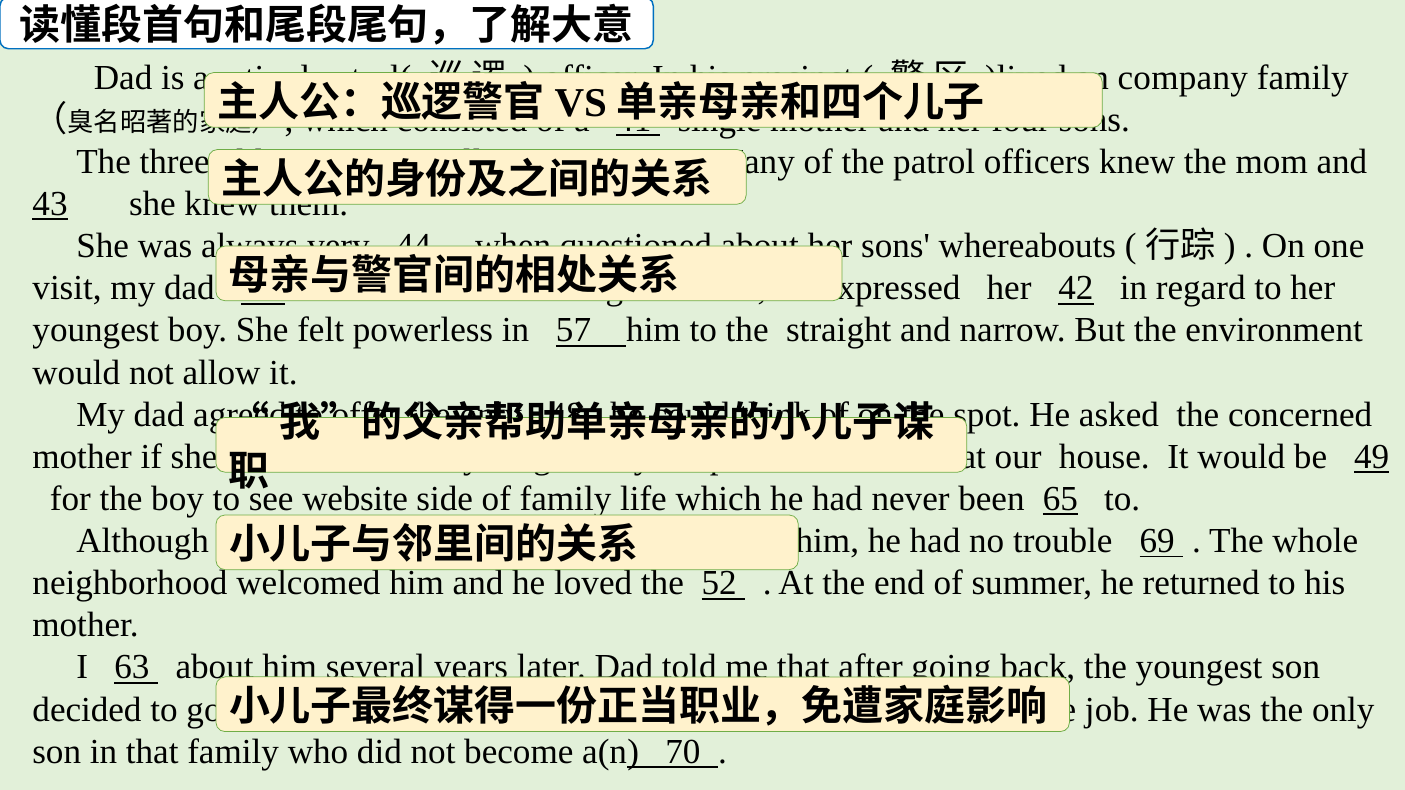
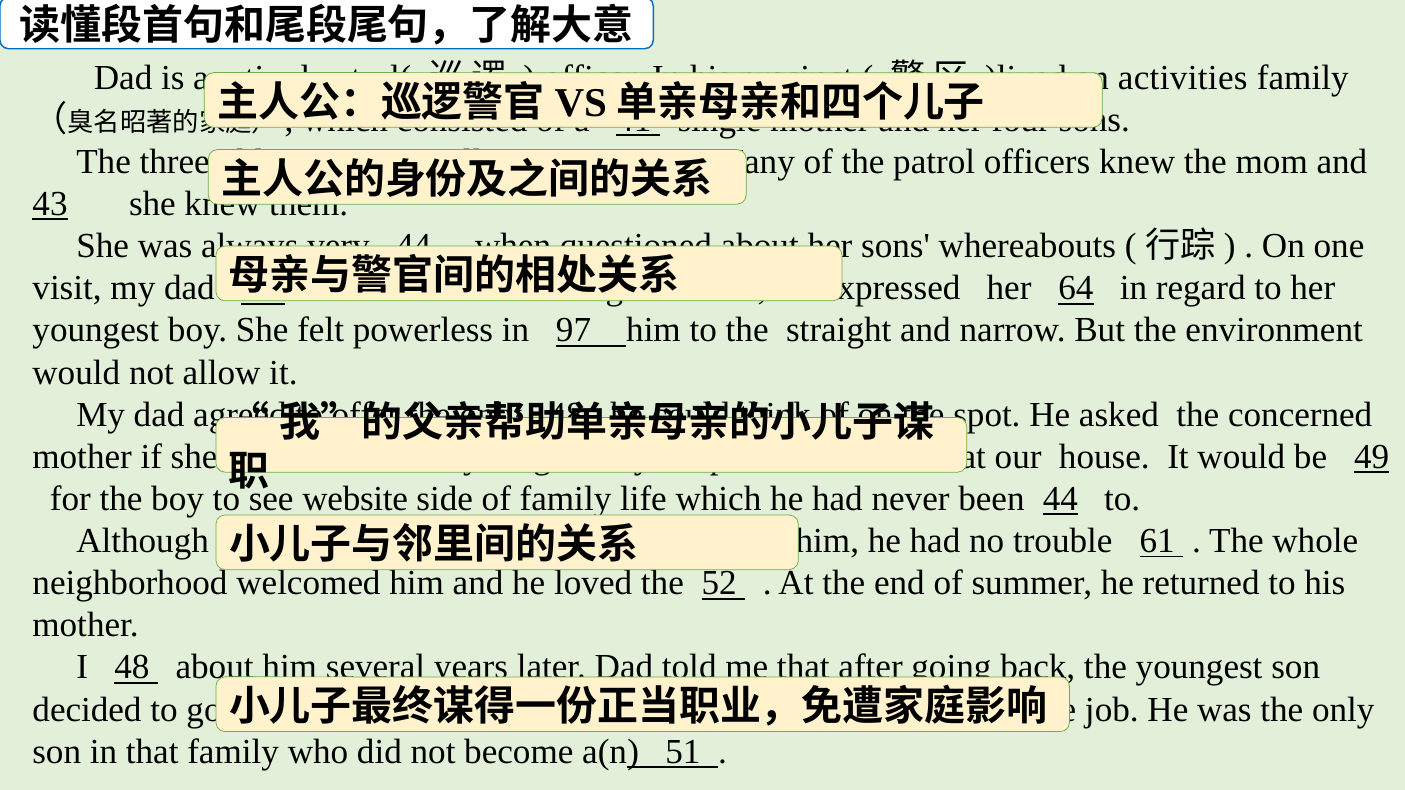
company: company -> activities
her 42: 42 -> 64
57: 57 -> 97
been 65: 65 -> 44
69: 69 -> 61
I 63: 63 -> 48
70: 70 -> 51
